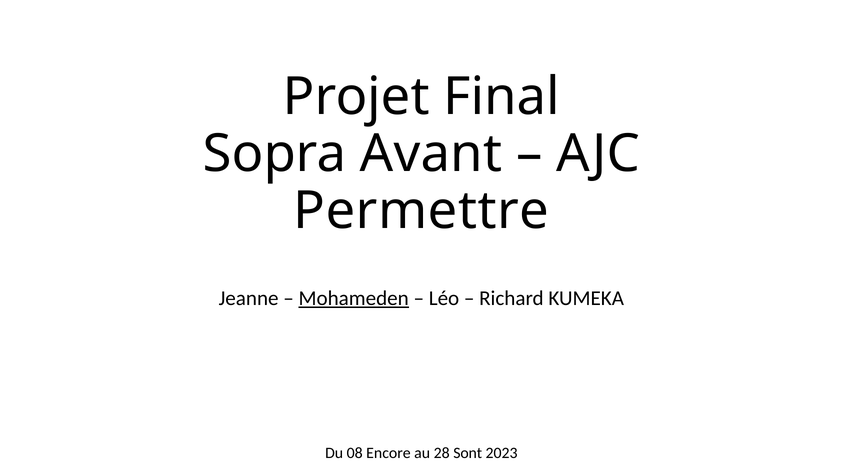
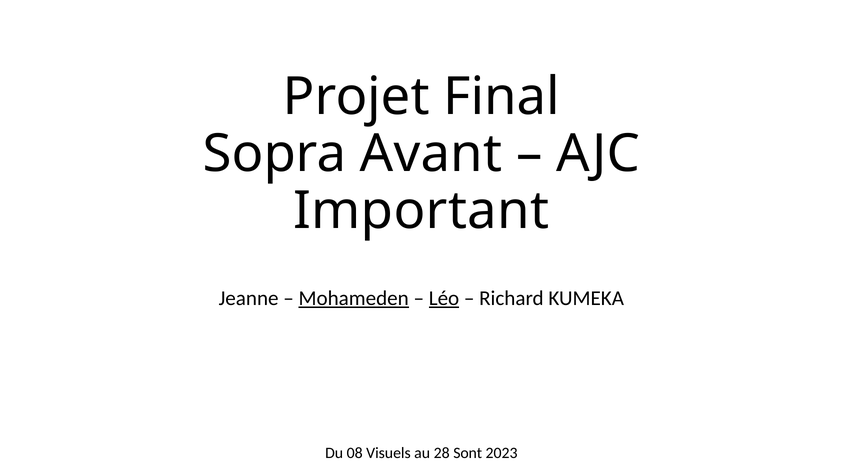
Permettre: Permettre -> Important
Léo underline: none -> present
Encore: Encore -> Visuels
